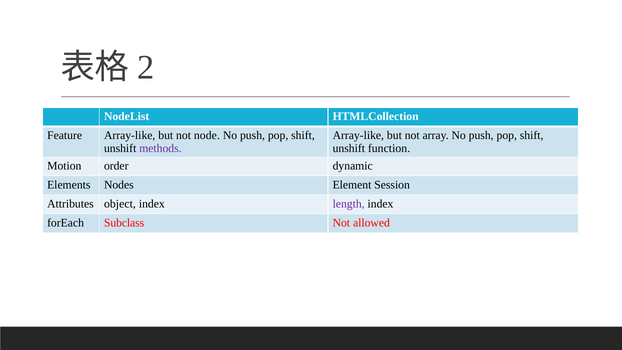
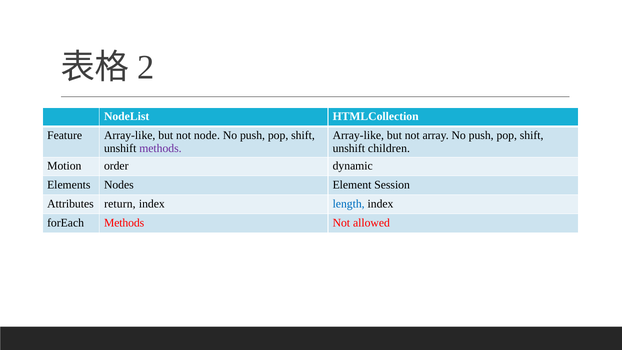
function: function -> children
object: object -> return
length colour: purple -> blue
forEach Subclass: Subclass -> Methods
